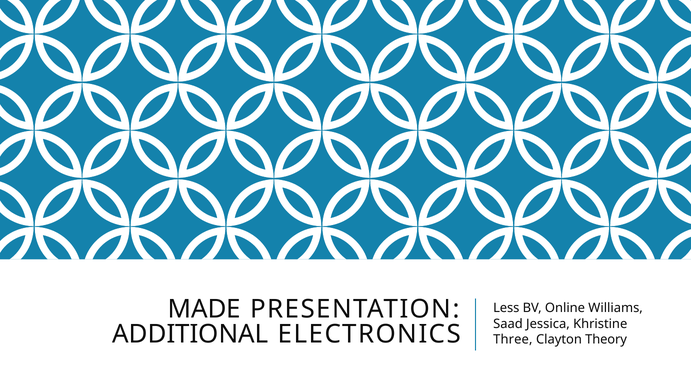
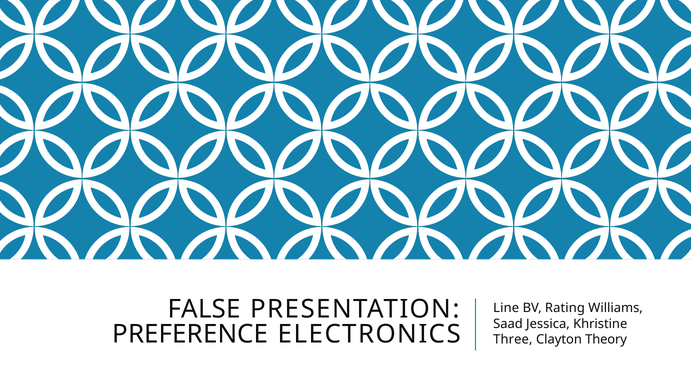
MADE: MADE -> FALSE
Less: Less -> Line
Online: Online -> Rating
ADDITIONAL: ADDITIONAL -> PREFERENCE
